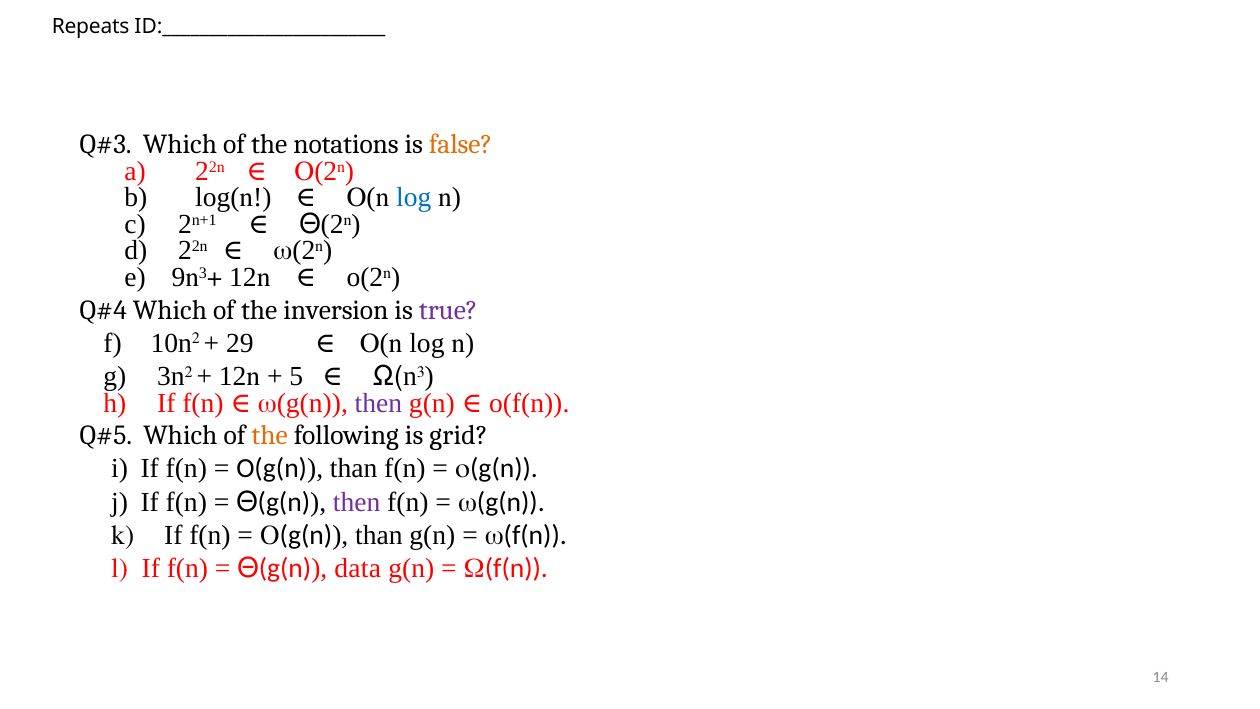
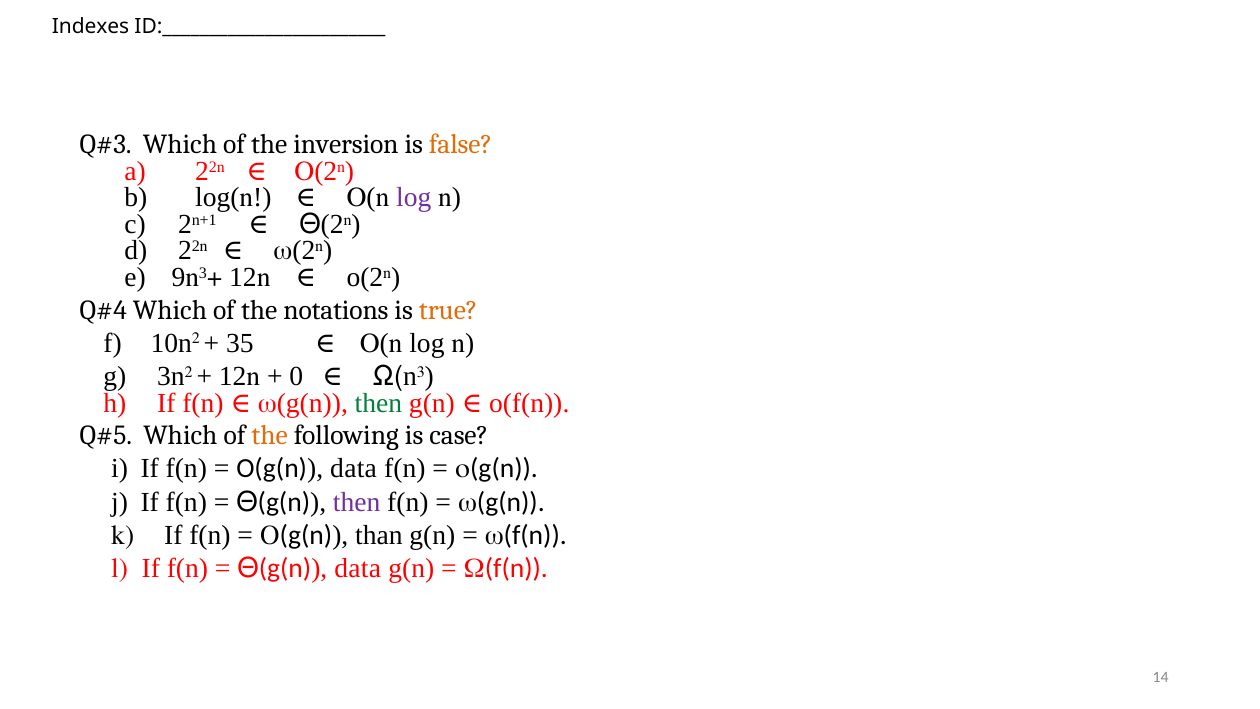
Repeats: Repeats -> Indexes
notations: notations -> inversion
log at (414, 198) colour: blue -> purple
inversion: inversion -> notations
true colour: purple -> orange
29: 29 -> 35
5: 5 -> 0
then at (378, 403) colour: purple -> green
grid: grid -> case
than at (354, 469): than -> data
